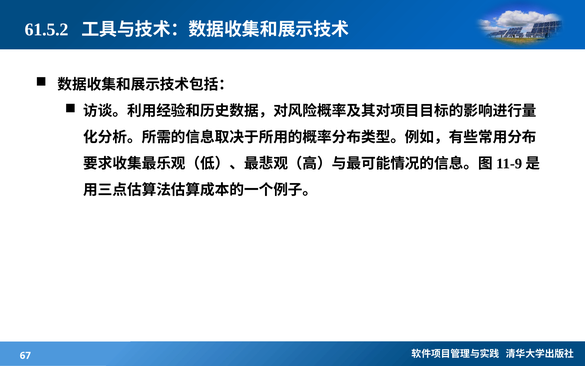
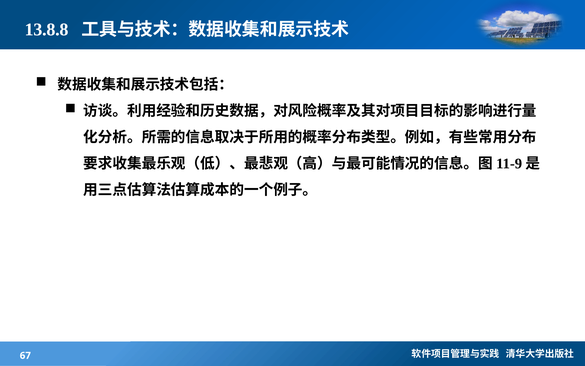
61.5.2: 61.5.2 -> 13.8.8
